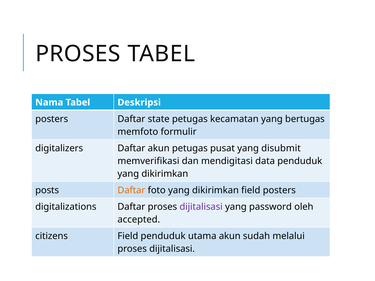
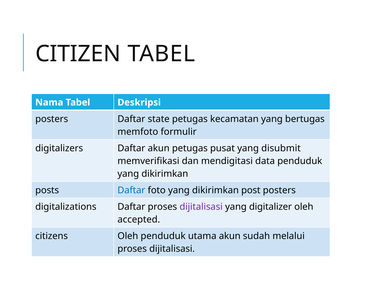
PROSES at (78, 54): PROSES -> CITIZEN
Daftar at (131, 190) colour: orange -> blue
dikirimkan field: field -> post
password: password -> digitalizer
citizens Field: Field -> Oleh
